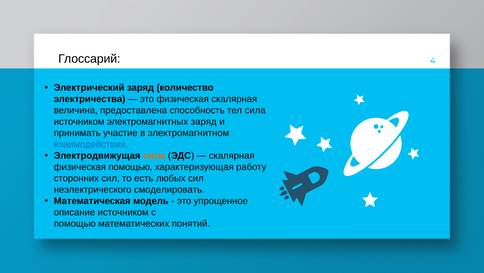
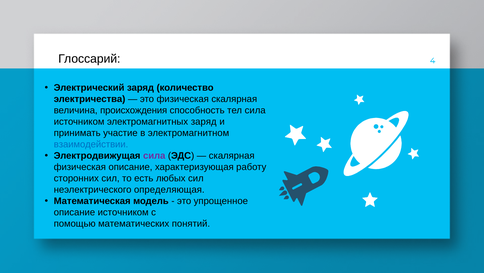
предоставлена: предоставлена -> происхождения
сила at (154, 155) colour: orange -> purple
физическая помощью: помощью -> описание
смоделировать: смоделировать -> определяющая
